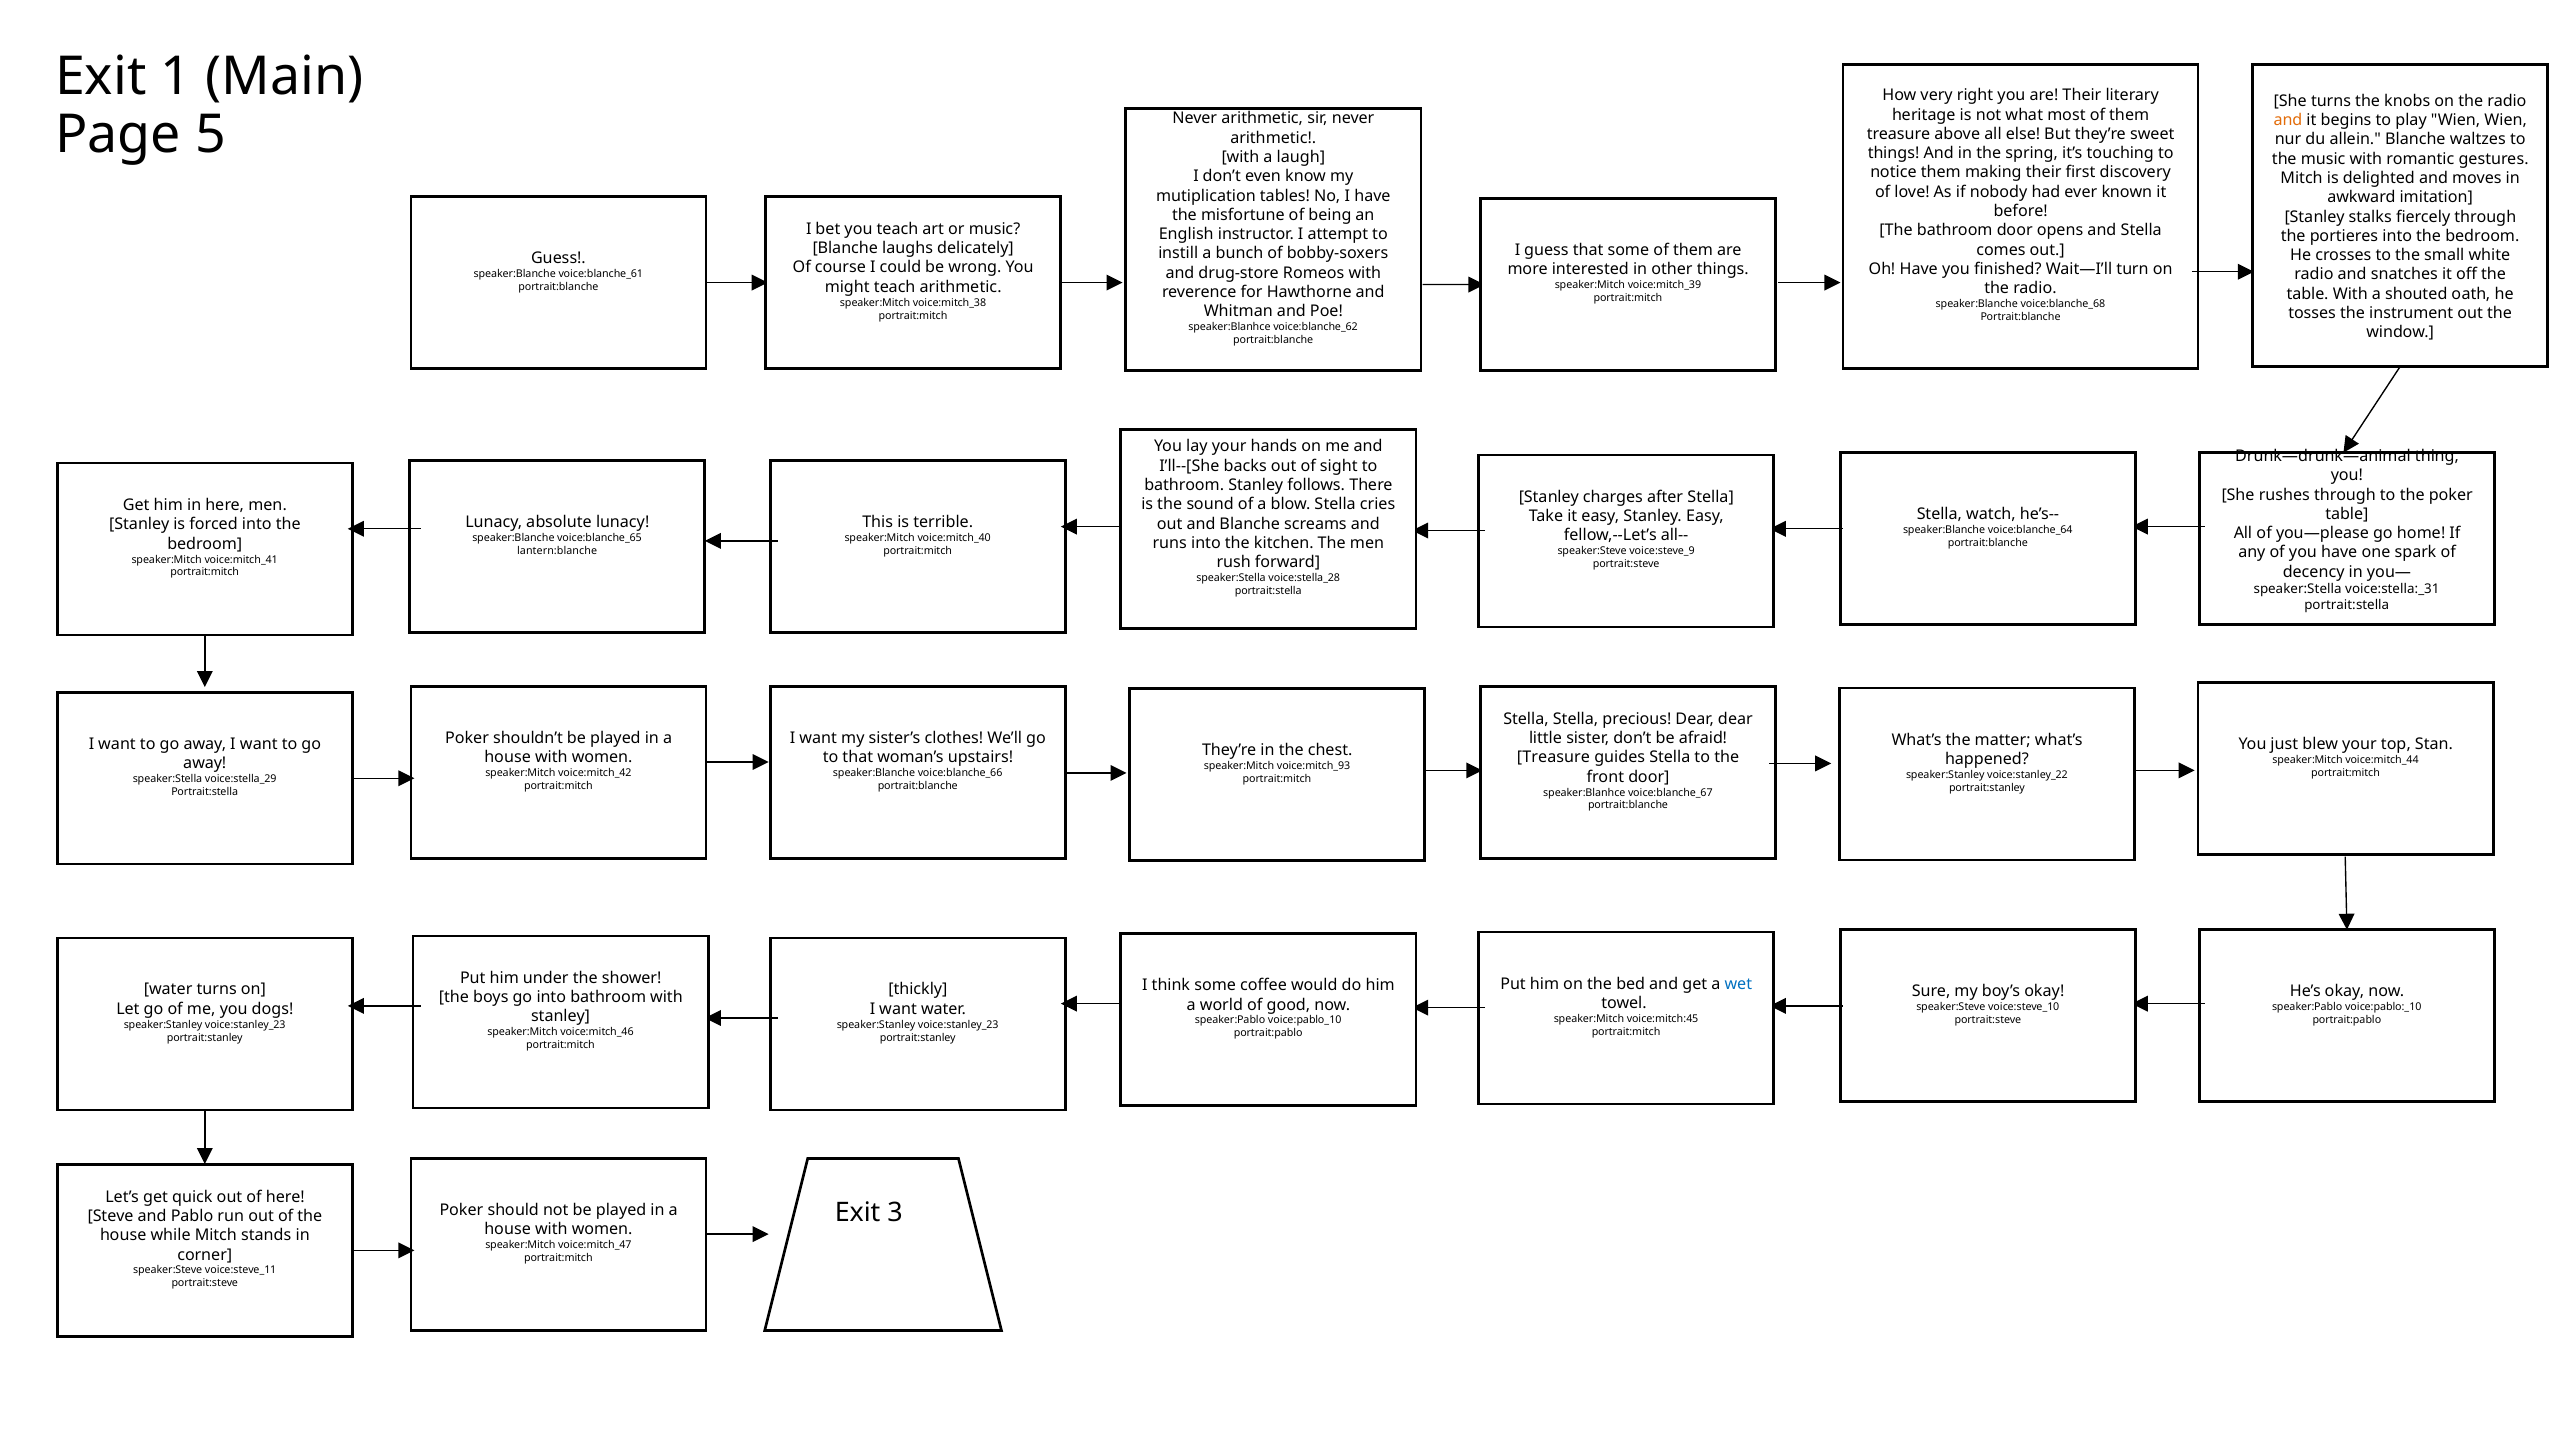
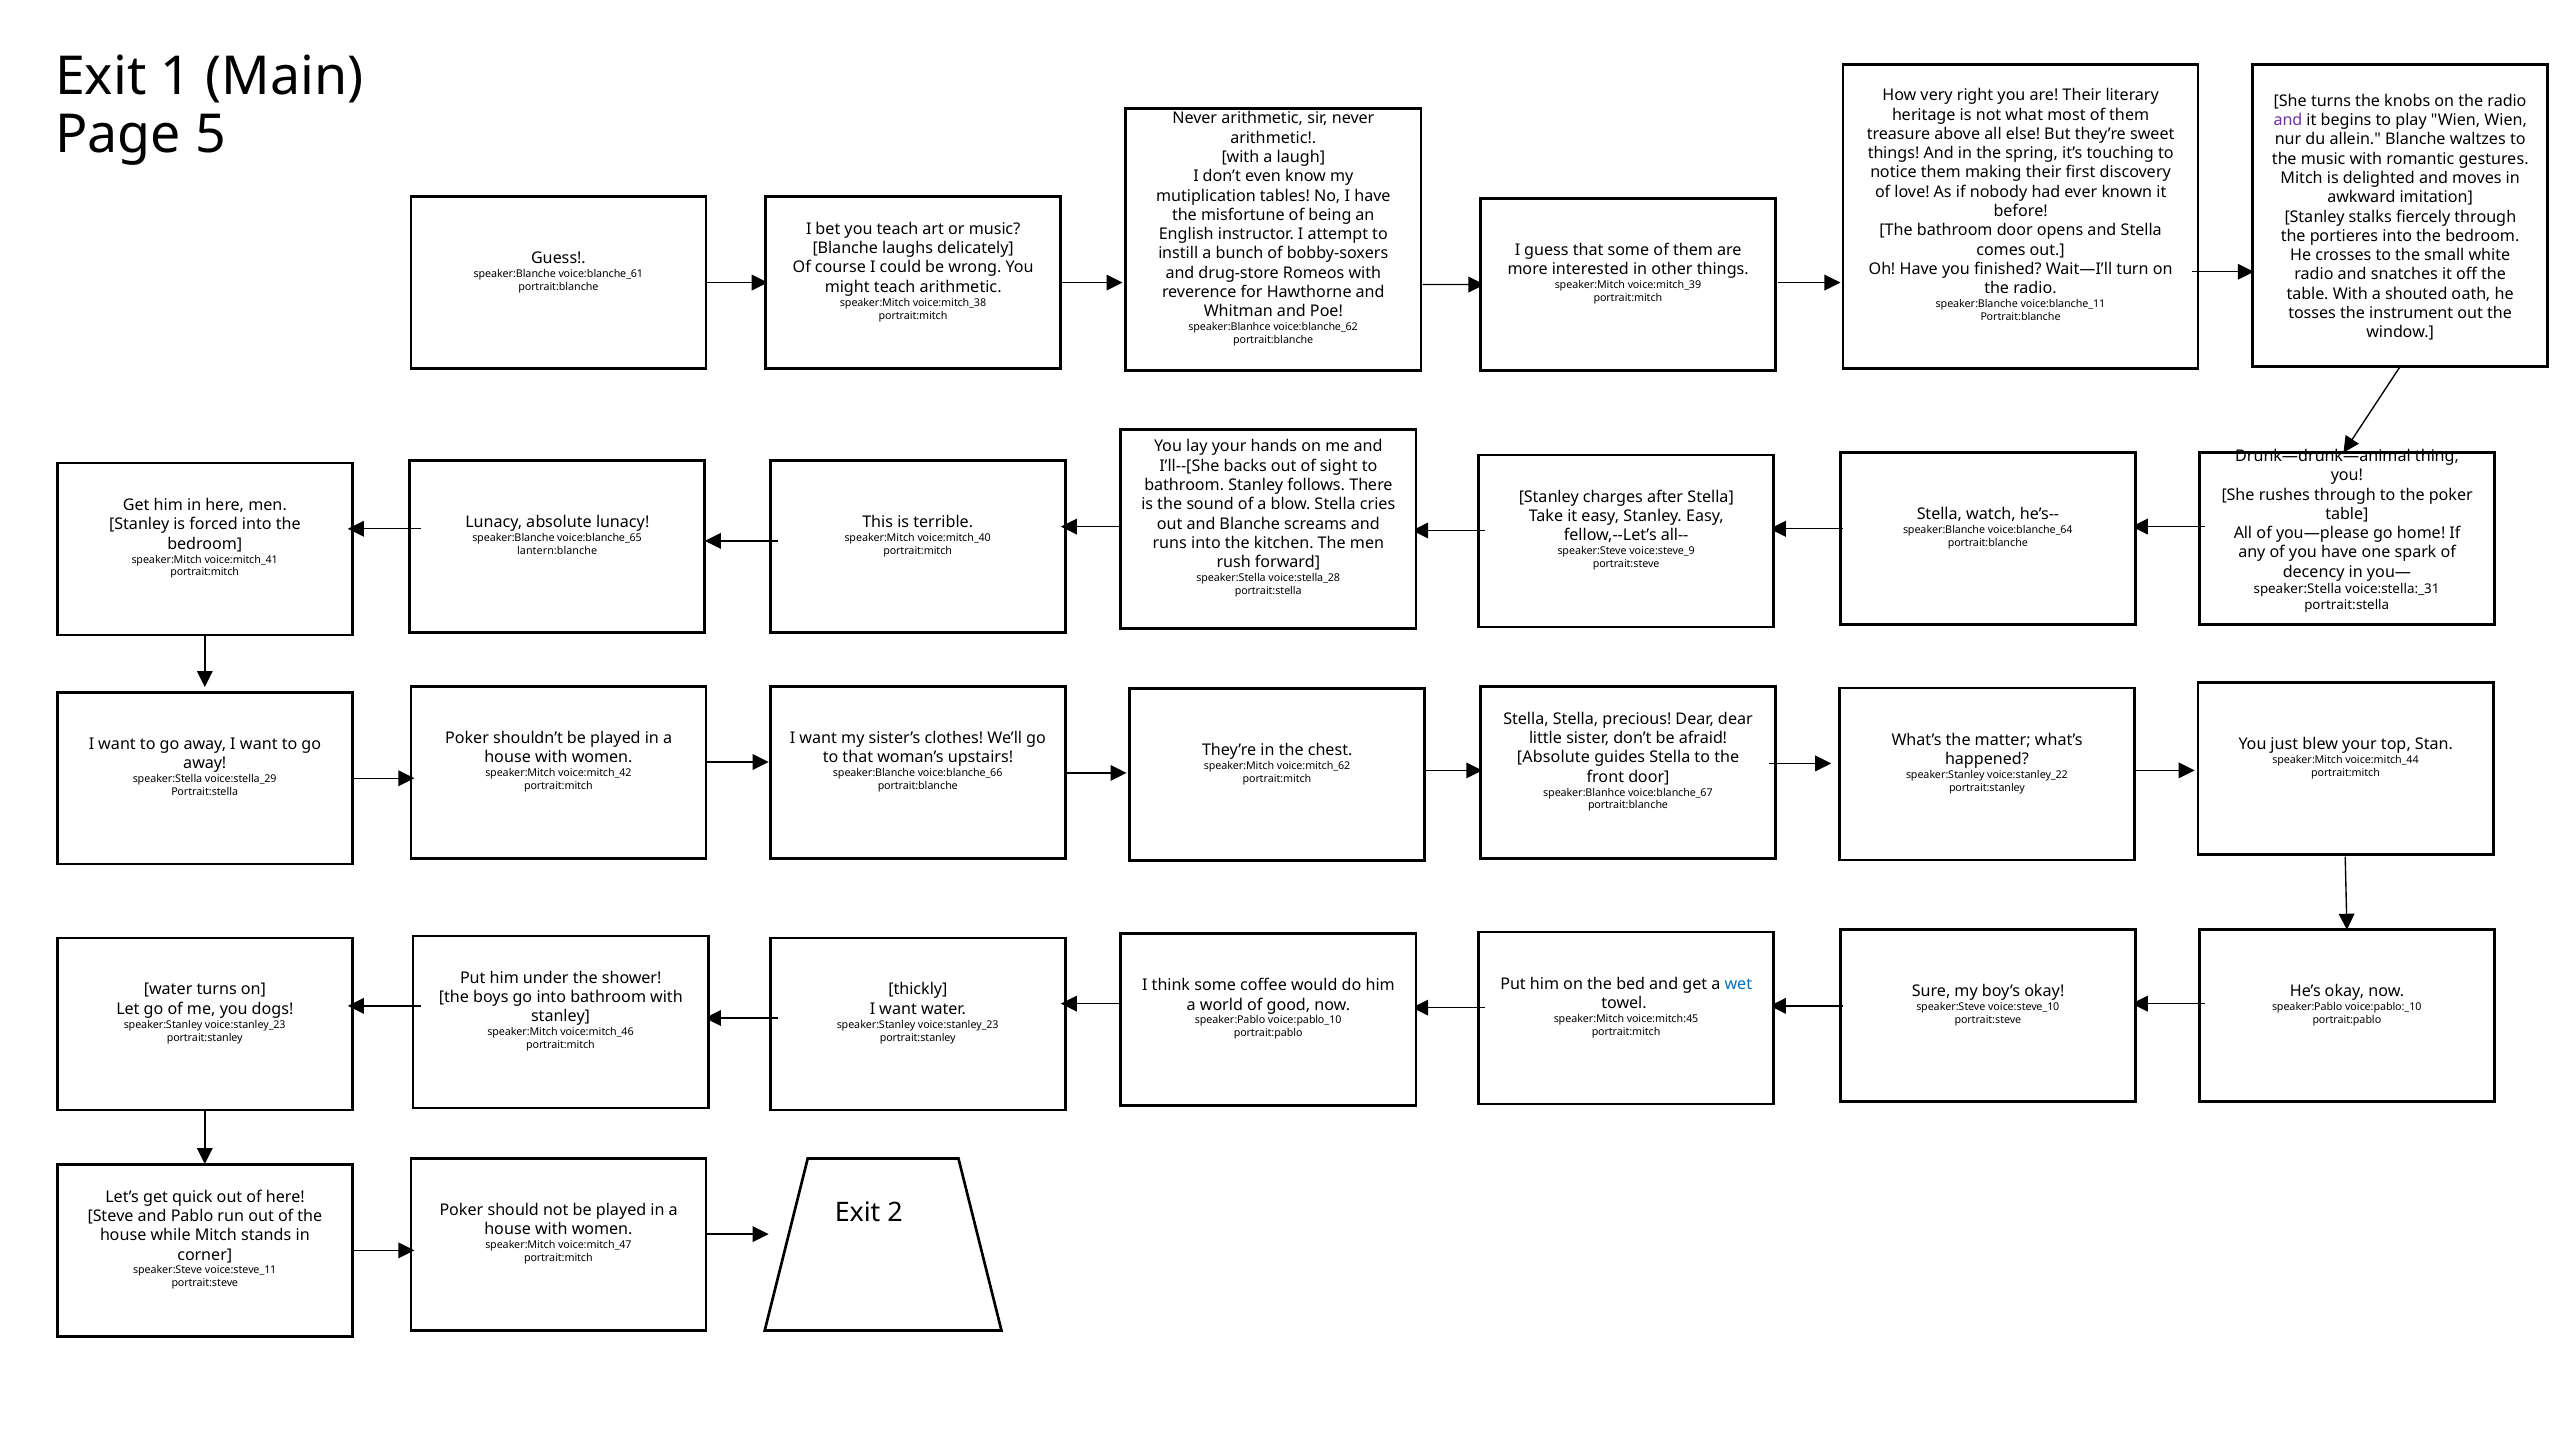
and at (2288, 120) colour: orange -> purple
voice:blanche_68: voice:blanche_68 -> voice:blanche_11
Treasure at (1553, 758): Treasure -> Absolute
voice:mitch_93: voice:mitch_93 -> voice:mitch_62
3: 3 -> 2
